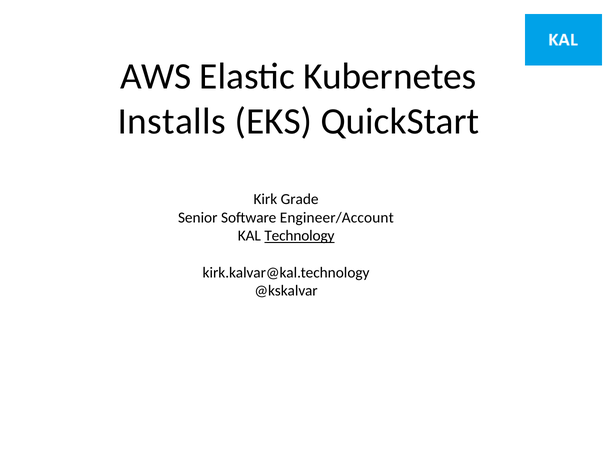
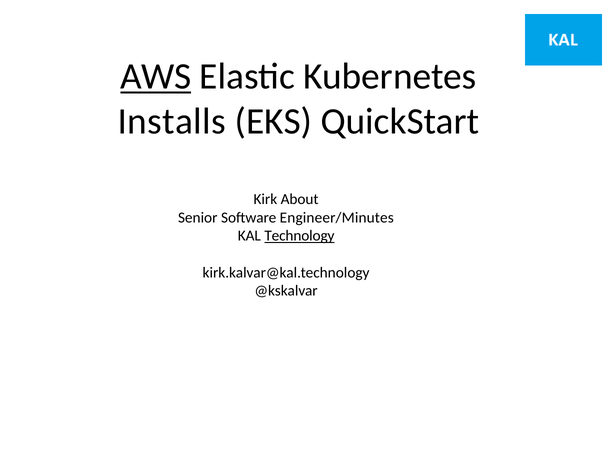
AWS underline: none -> present
Grade: Grade -> About
Engineer/Account: Engineer/Account -> Engineer/Minutes
